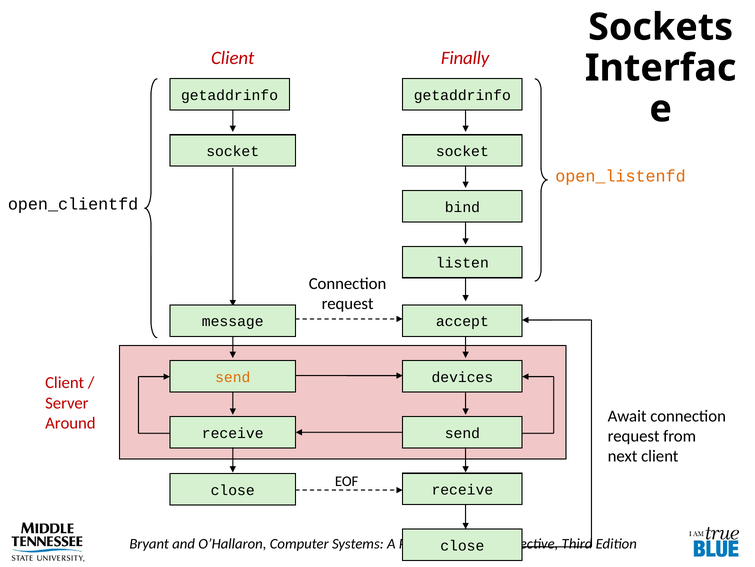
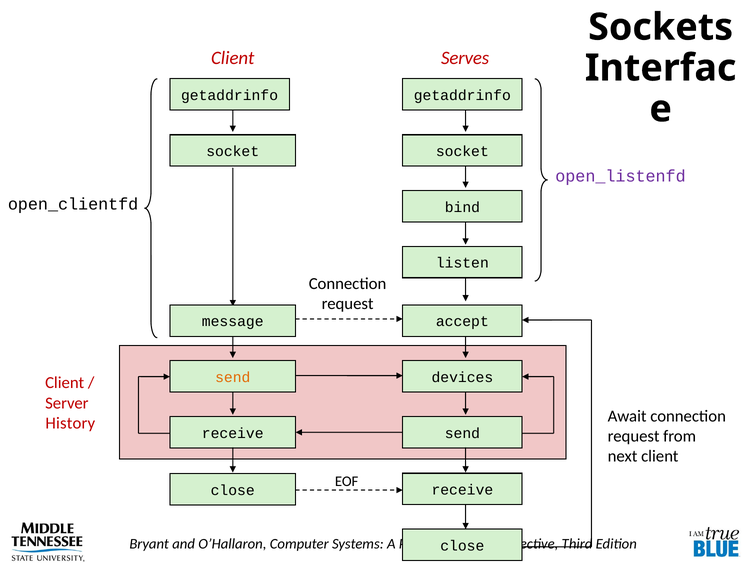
Finally: Finally -> Serves
open_listenfd colour: orange -> purple
Around: Around -> History
